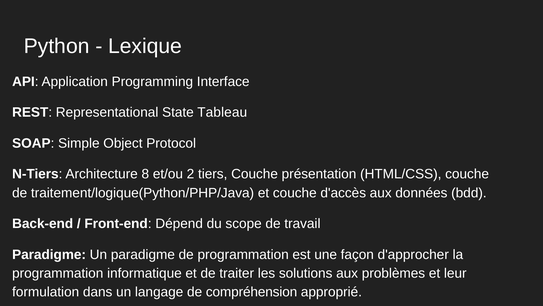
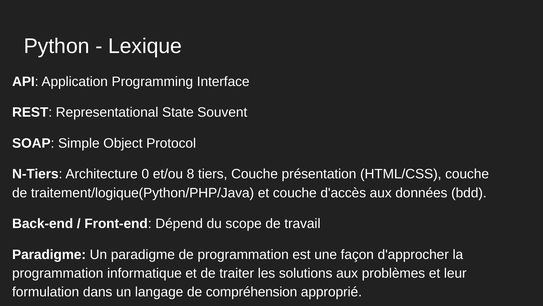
Tableau: Tableau -> Souvent
8: 8 -> 0
2: 2 -> 8
